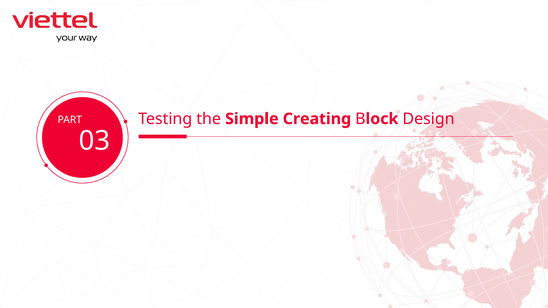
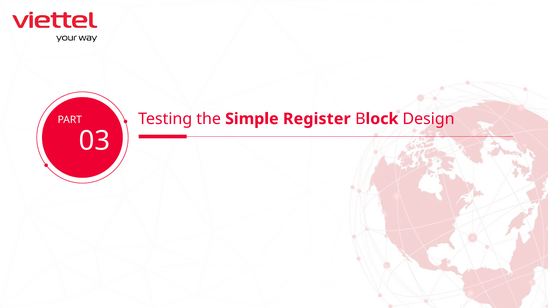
Creating: Creating -> Register
